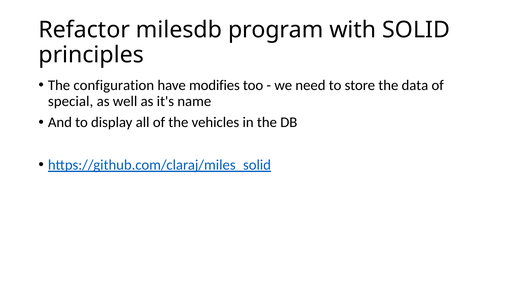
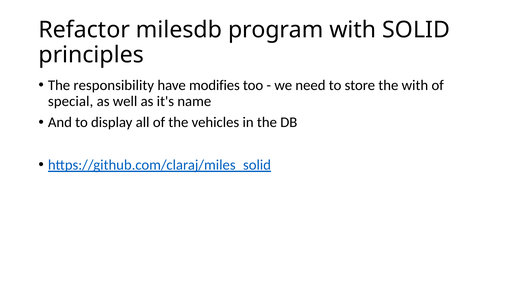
configuration: configuration -> responsibility
the data: data -> with
